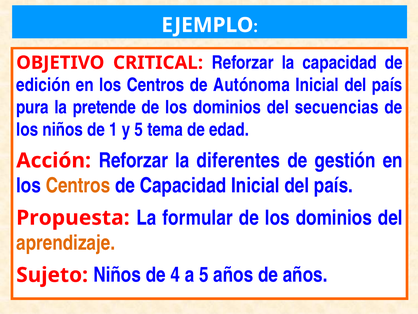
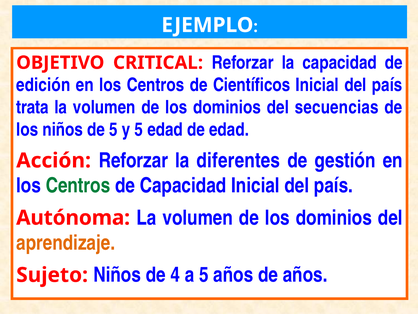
Autónoma: Autónoma -> Científicos
pura: pura -> trata
pretende at (104, 107): pretende -> volumen
de 1: 1 -> 5
5 tema: tema -> edad
Centros at (78, 185) colour: orange -> green
Propuesta: Propuesta -> Autónoma
formular at (198, 217): formular -> volumen
